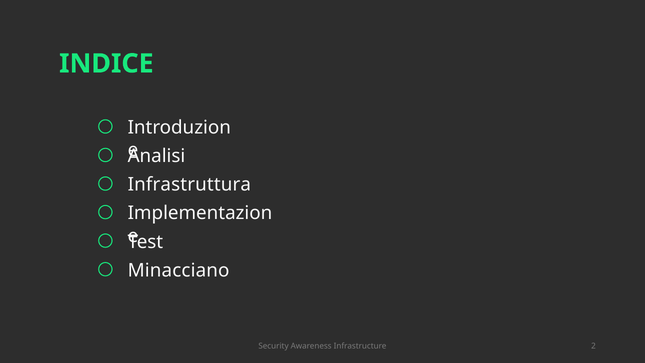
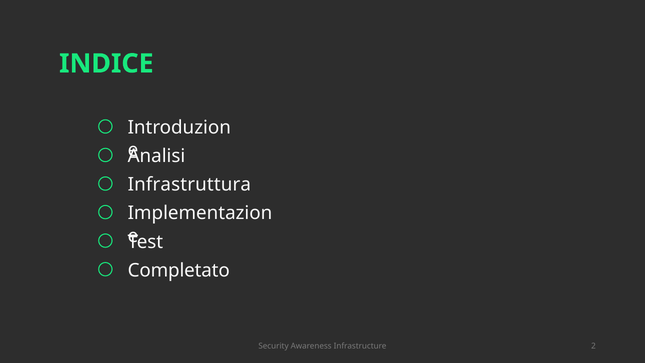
Minacciano: Minacciano -> Completato
